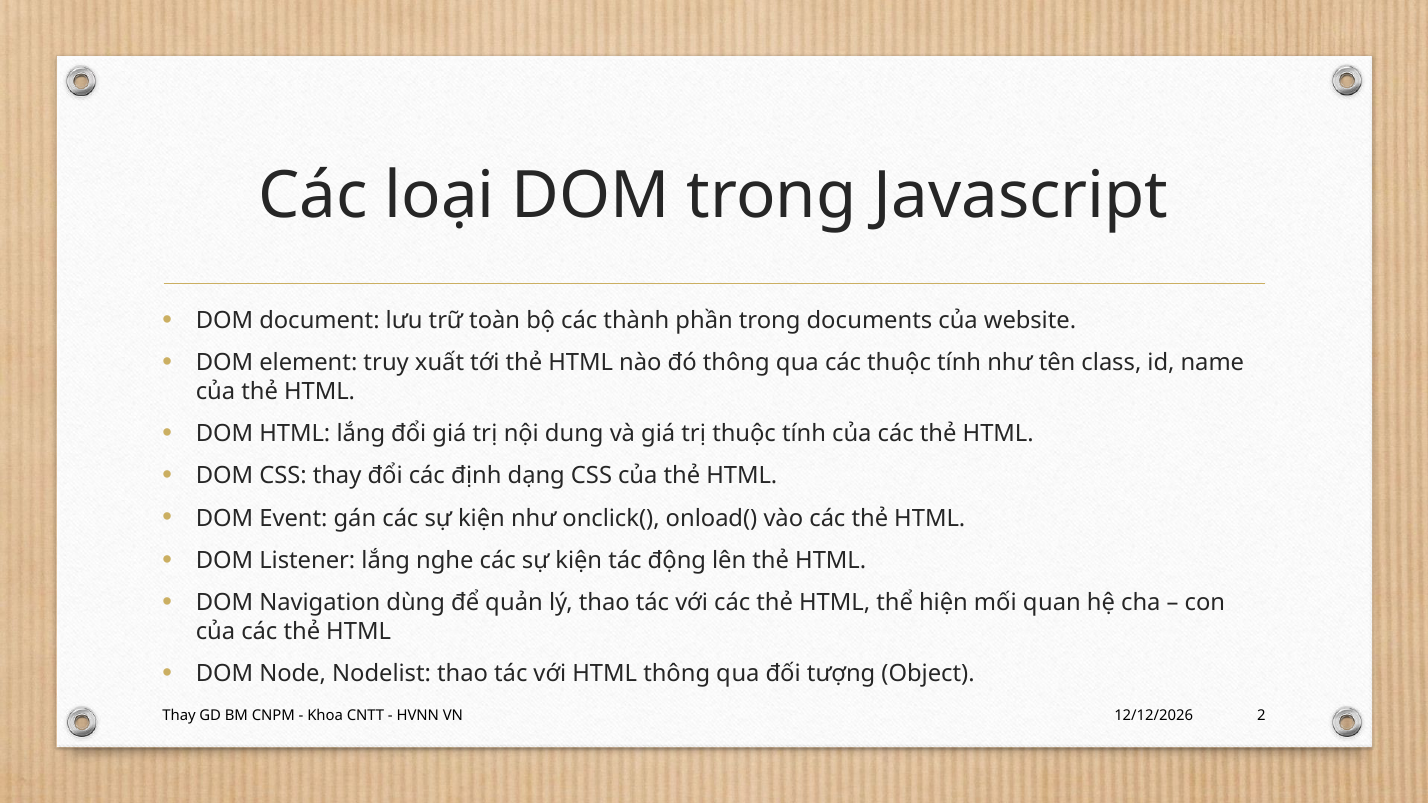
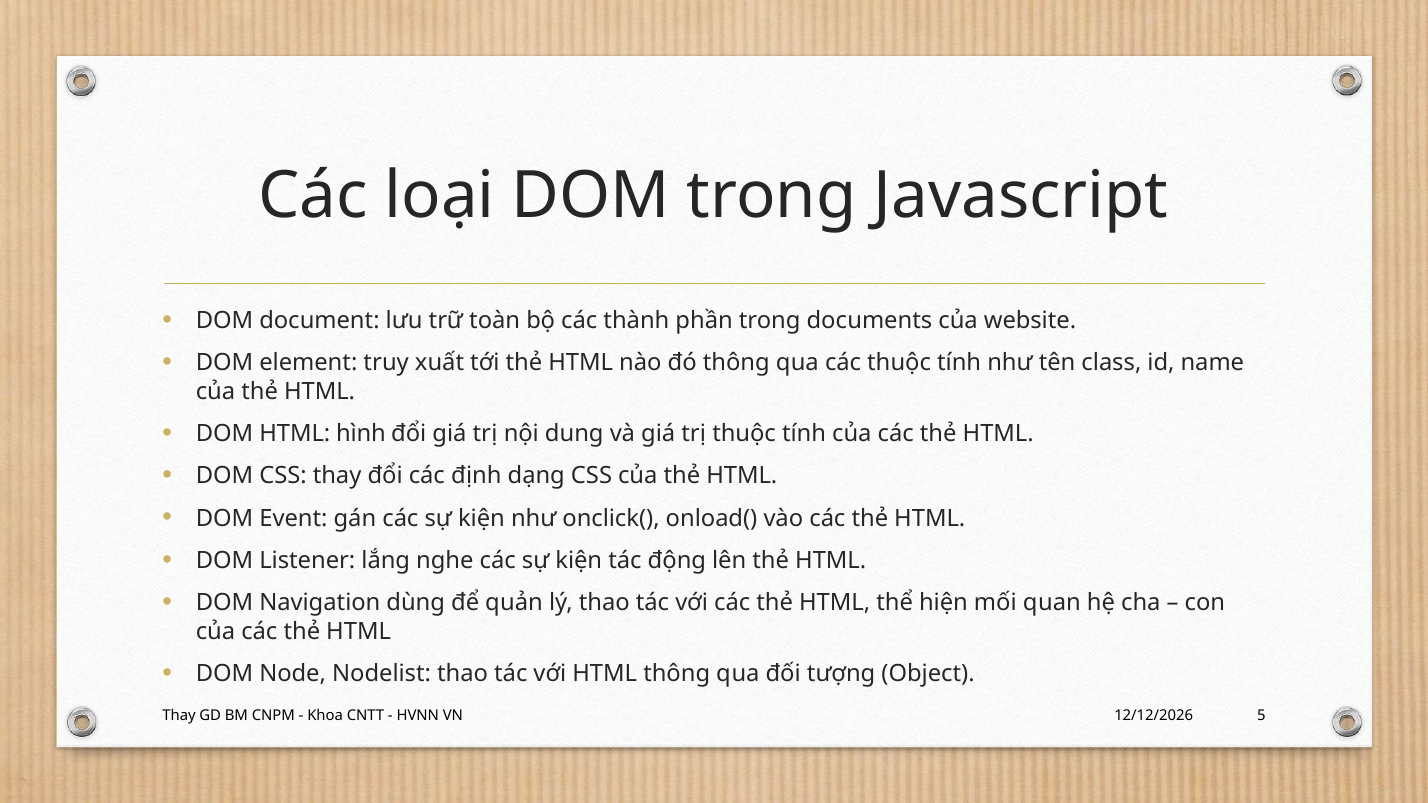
HTML lắng: lắng -> hình
2: 2 -> 5
